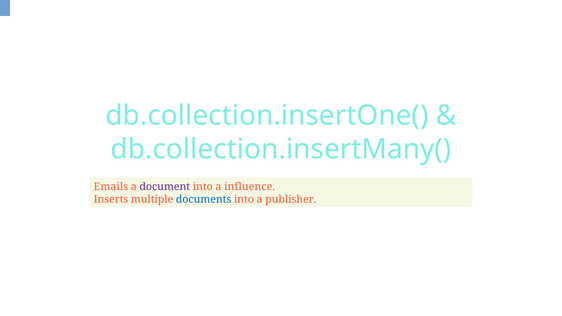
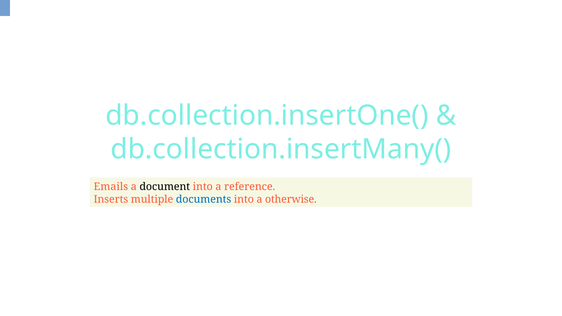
document colour: purple -> black
influence: influence -> reference
publisher: publisher -> otherwise
